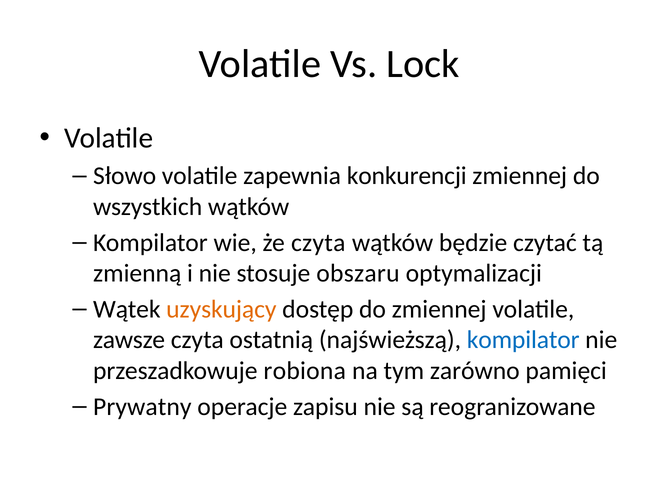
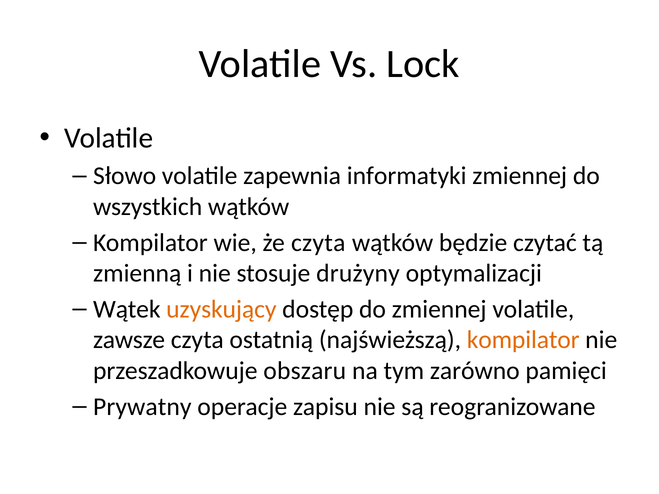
konkurencji: konkurencji -> informatyki
obszaru: obszaru -> drużyny
kompilator at (523, 340) colour: blue -> orange
robiona: robiona -> obszaru
